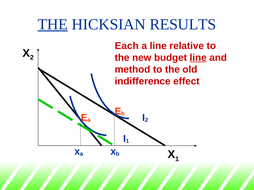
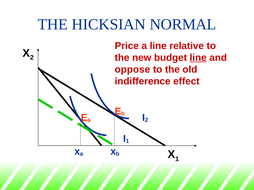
THE at (53, 24) underline: present -> none
RESULTS: RESULTS -> NORMAL
Each: Each -> Price
method: method -> oppose
